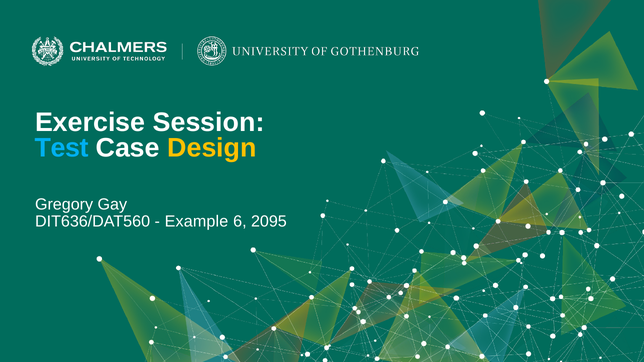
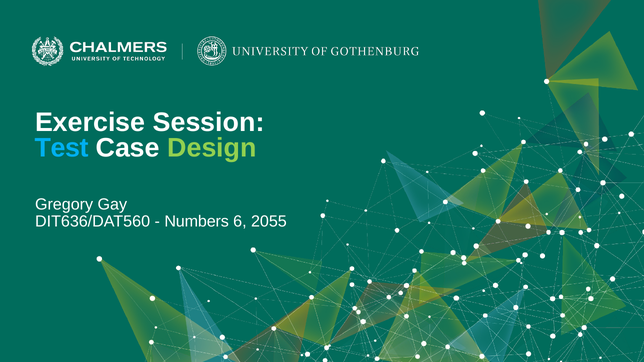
Design colour: yellow -> light green
Example: Example -> Numbers
2095: 2095 -> 2055
